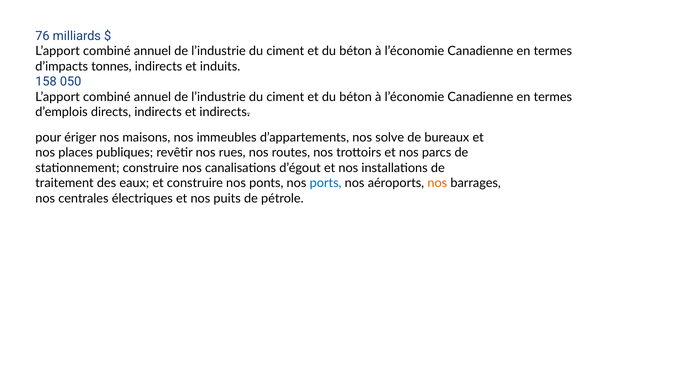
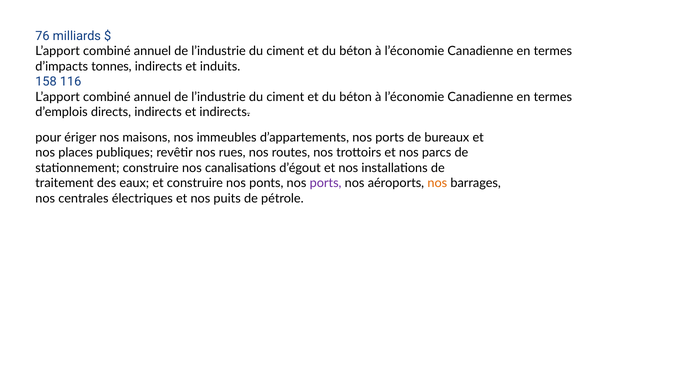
050: 050 -> 116
d’appartements nos solve: solve -> ports
ports at (326, 183) colour: blue -> purple
